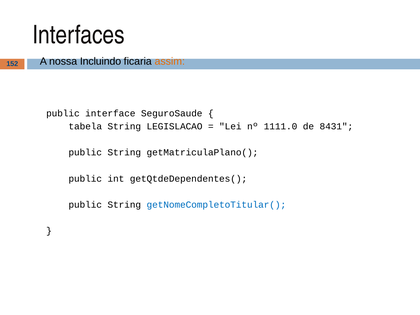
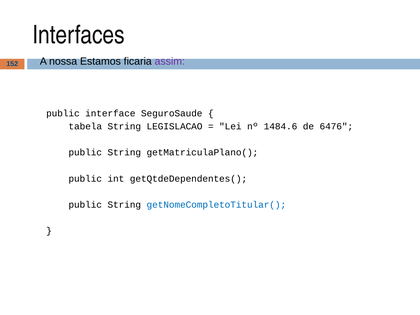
Incluindo: Incluindo -> Estamos
assim colour: orange -> purple
1111.0: 1111.0 -> 1484.6
8431: 8431 -> 6476
